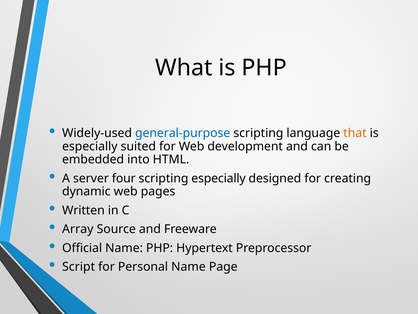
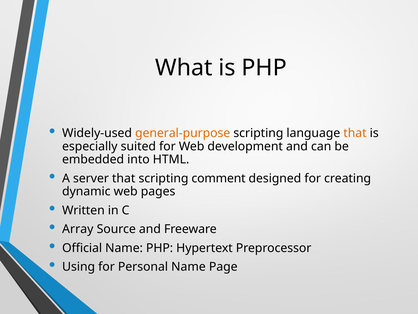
general-purpose colour: blue -> orange
server four: four -> that
scripting especially: especially -> comment
Script: Script -> Using
